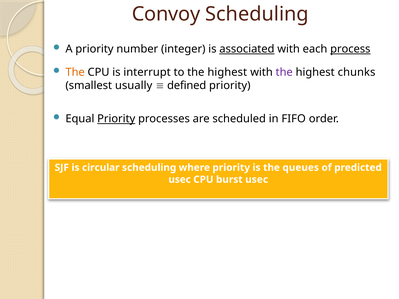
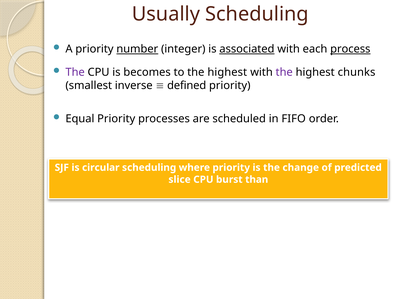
Convoy: Convoy -> Usually
number underline: none -> present
The at (75, 72) colour: orange -> purple
interrupt: interrupt -> becomes
usually: usually -> inverse
Priority at (116, 119) underline: present -> none
queues: queues -> change
usec at (180, 180): usec -> slice
burst usec: usec -> than
